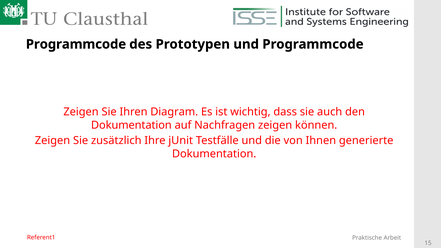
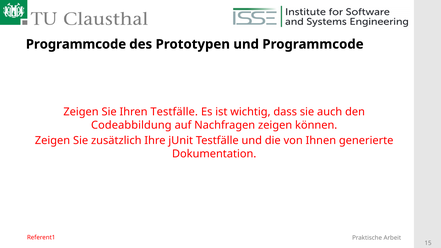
Ihren Diagram: Diagram -> Testfälle
Dokumentation at (131, 125): Dokumentation -> Codeabbildung
